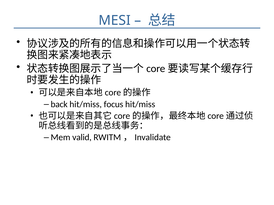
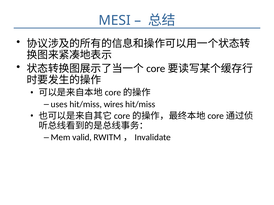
back: back -> uses
focus: focus -> wires
